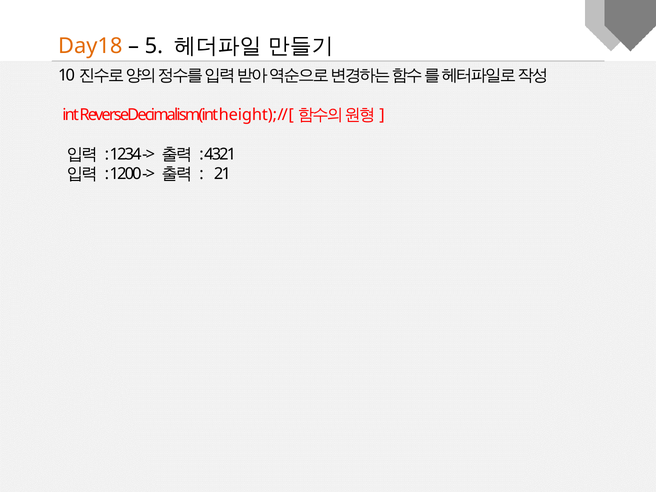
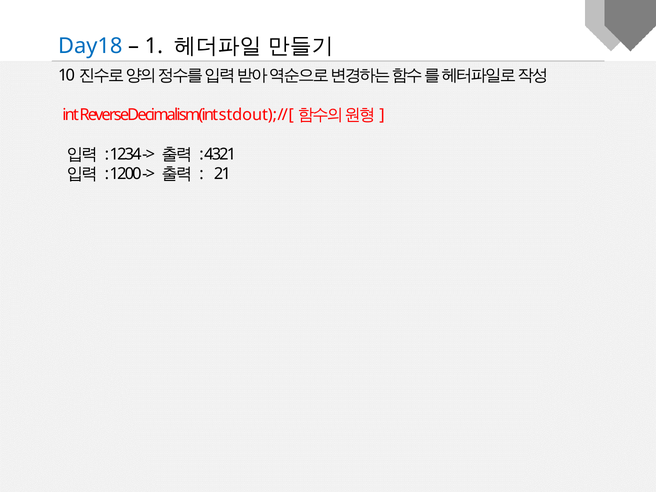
Day18 colour: orange -> blue
5: 5 -> 1
height: height -> stdout
